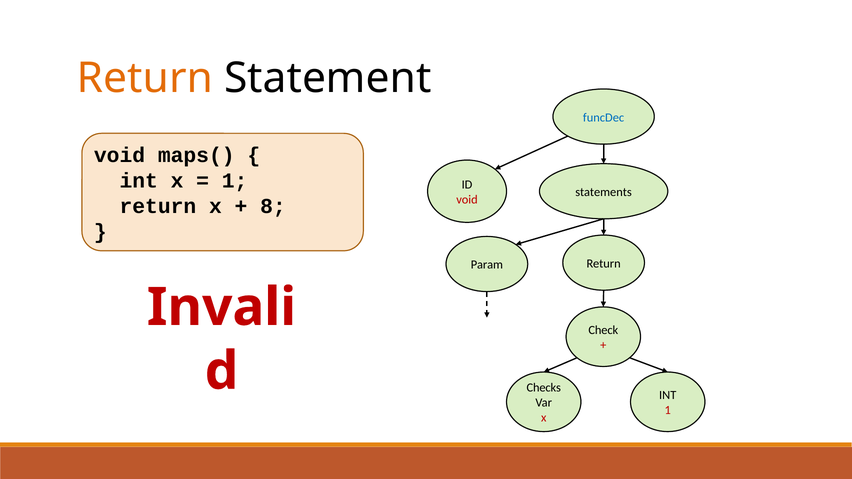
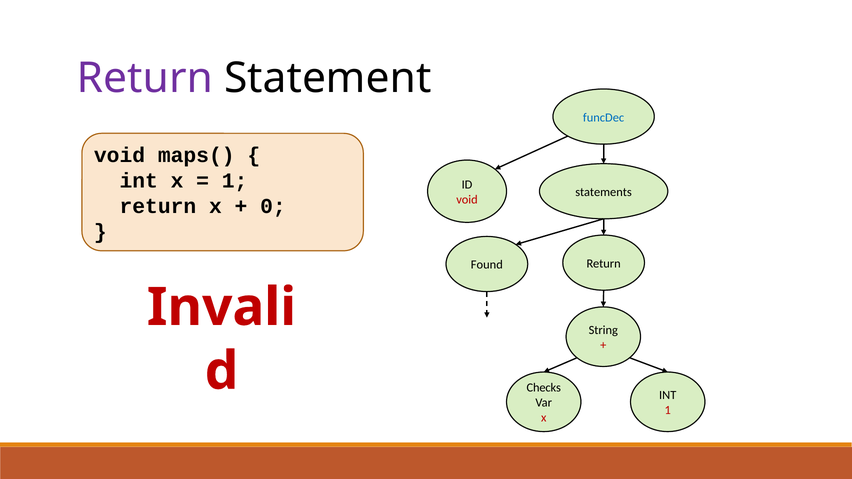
Return at (145, 78) colour: orange -> purple
8: 8 -> 0
Param: Param -> Found
Check: Check -> String
